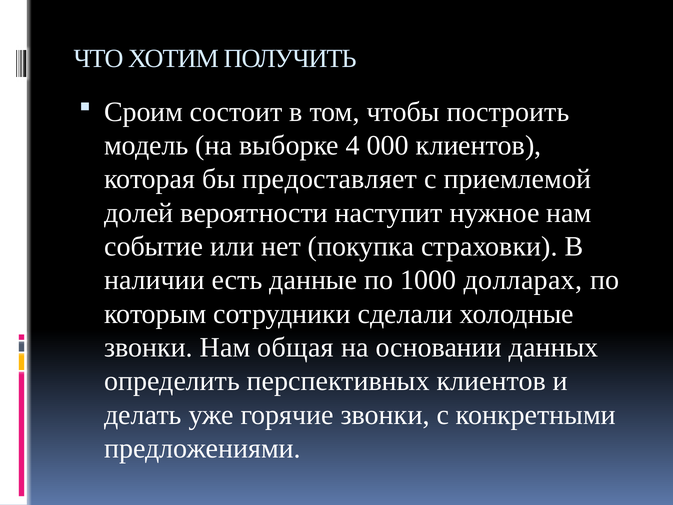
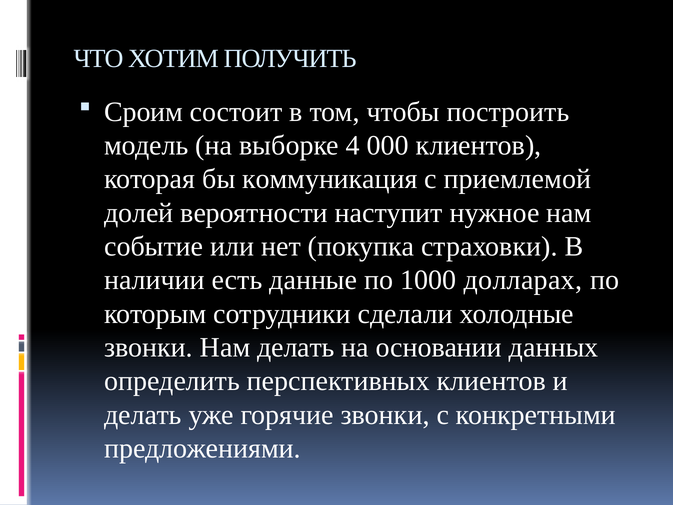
предоставляет: предоставляет -> коммуникация
Нам общая: общая -> делать
